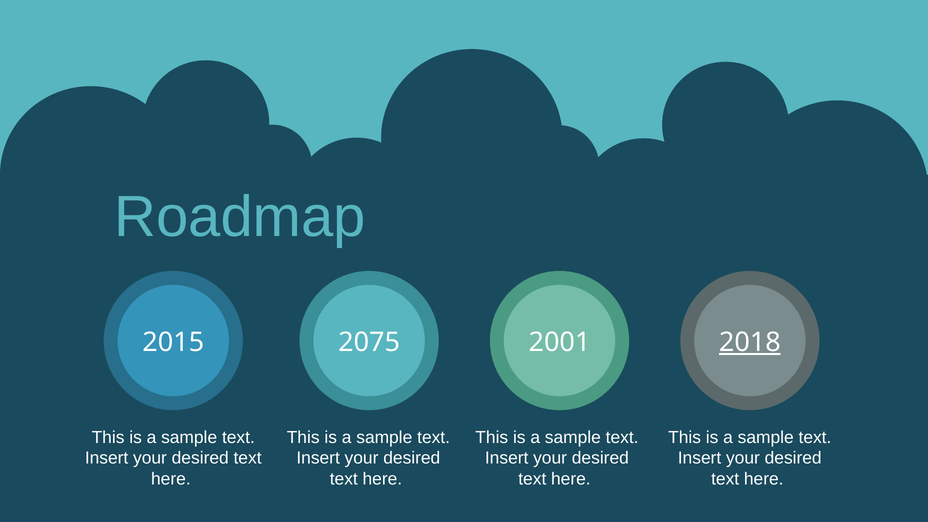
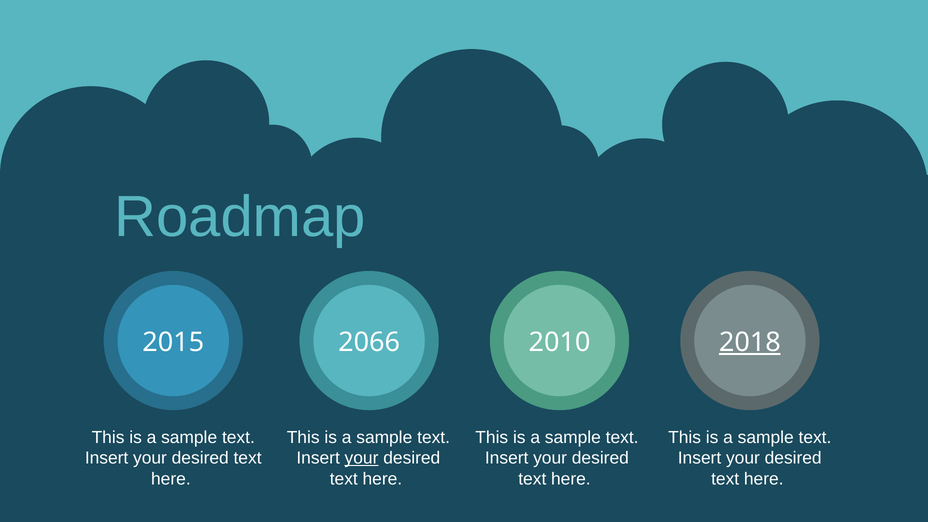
2075: 2075 -> 2066
2001: 2001 -> 2010
your at (362, 458) underline: none -> present
